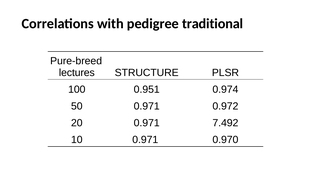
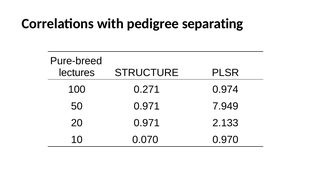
traditional: traditional -> separating
0.951: 0.951 -> 0.271
0.972: 0.972 -> 7.949
7.492: 7.492 -> 2.133
10 0.971: 0.971 -> 0.070
